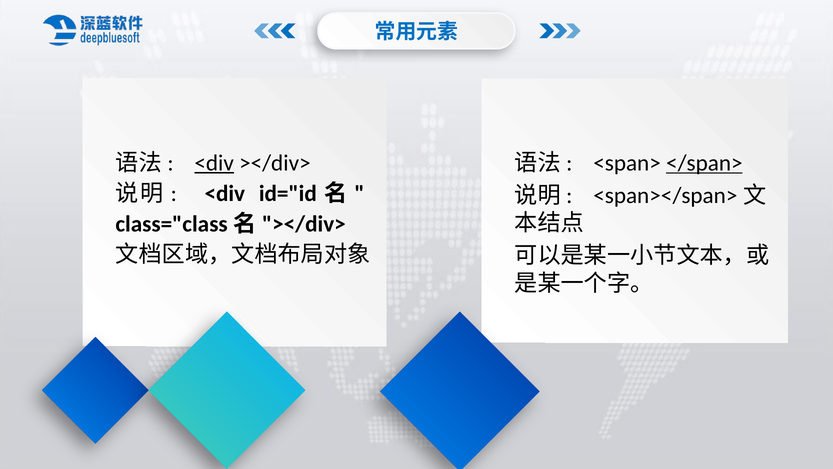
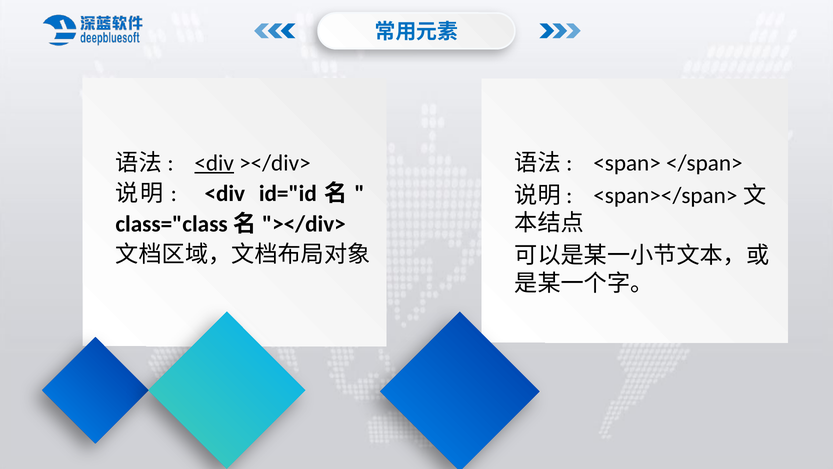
</span> underline: present -> none
